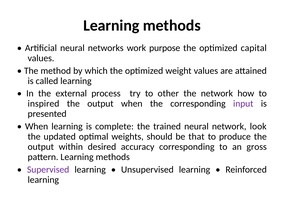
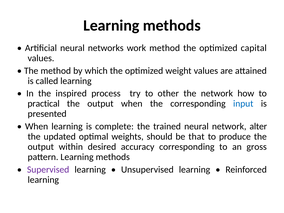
work purpose: purpose -> method
external: external -> inspired
inspired: inspired -> practical
input colour: purple -> blue
look: look -> alter
